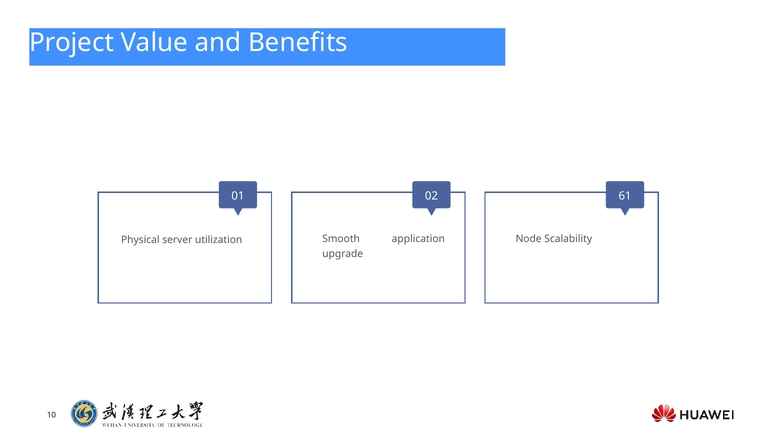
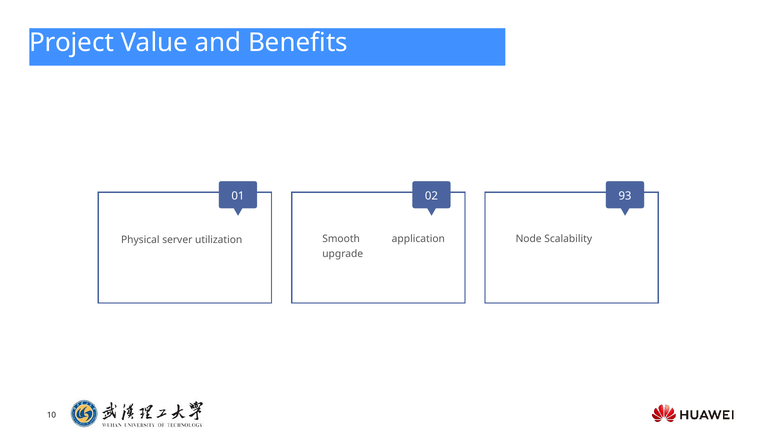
61: 61 -> 93
